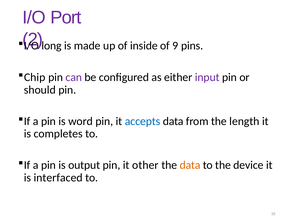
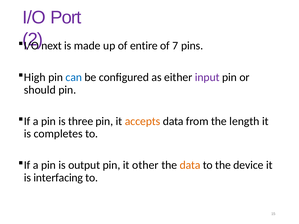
long: long -> next
inside: inside -> entire
9: 9 -> 7
Chip: Chip -> High
can colour: purple -> blue
word: word -> three
accepts colour: blue -> orange
interfaced: interfaced -> interfacing
